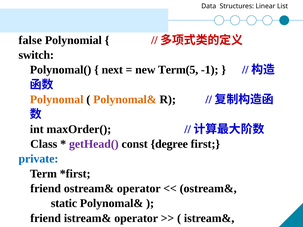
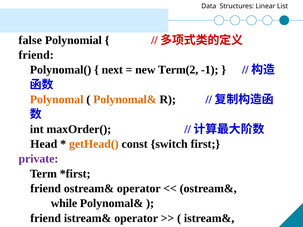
switch at (36, 55): switch -> friend
Term(5: Term(5 -> Term(2
Class: Class -> Head
getHead( colour: purple -> orange
degree: degree -> switch
private colour: blue -> purple
static: static -> while
